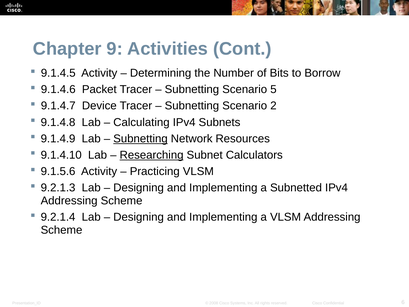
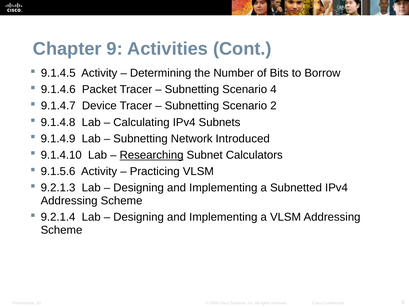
5: 5 -> 4
Subnetting at (140, 139) underline: present -> none
Resources: Resources -> Introduced
